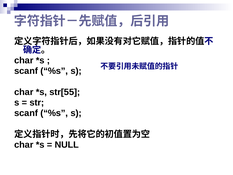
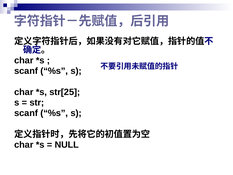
str[55: str[55 -> str[25
